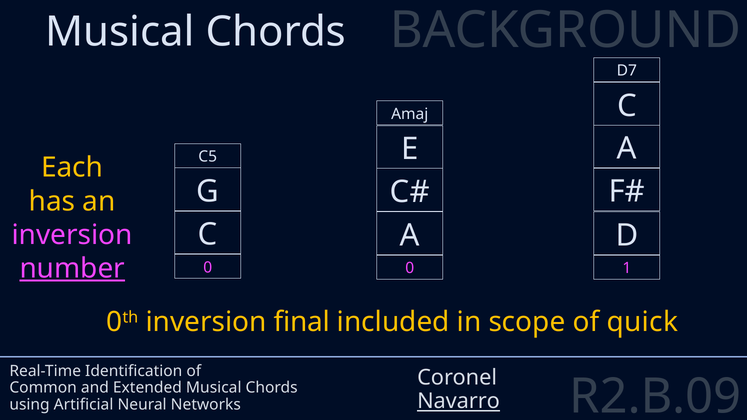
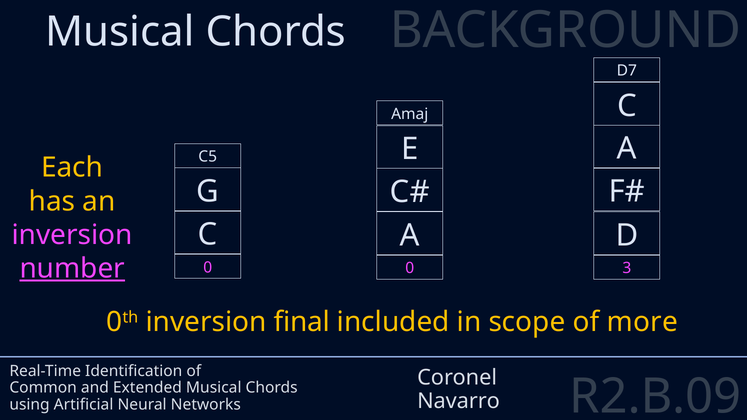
1: 1 -> 3
quick: quick -> more
Navarro underline: present -> none
